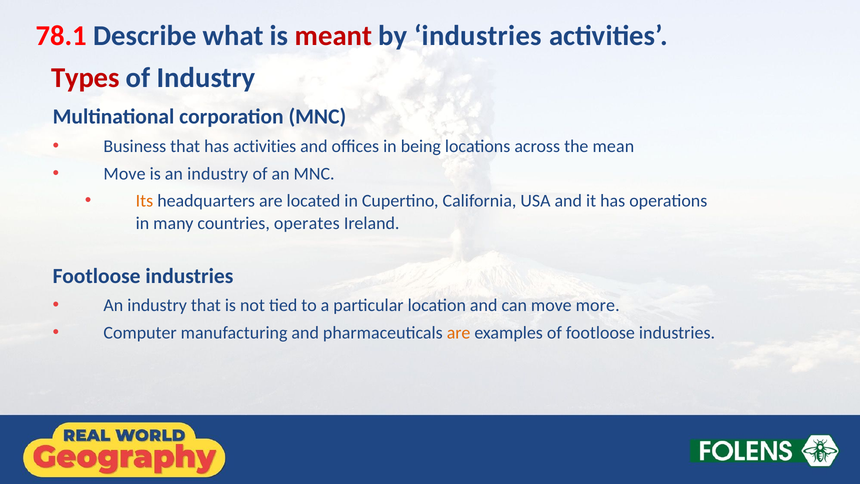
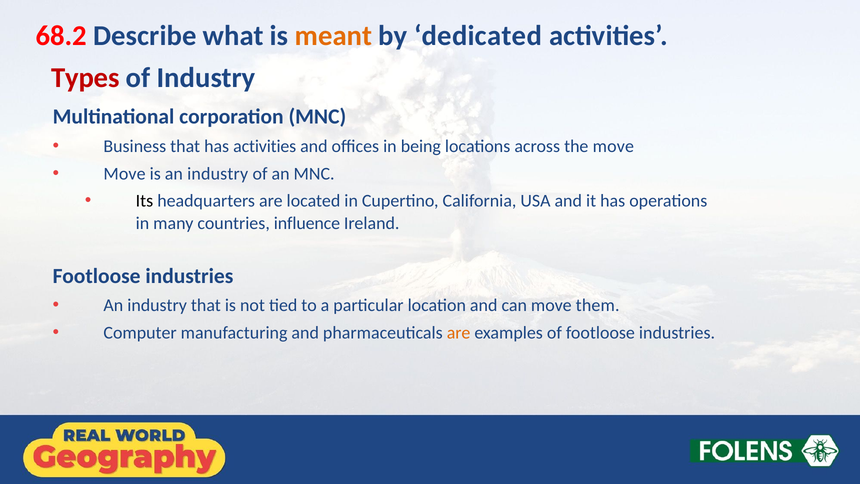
78.1: 78.1 -> 68.2
meant colour: red -> orange
by industries: industries -> dedicated
the mean: mean -> move
Its colour: orange -> black
operates: operates -> influence
more: more -> them
